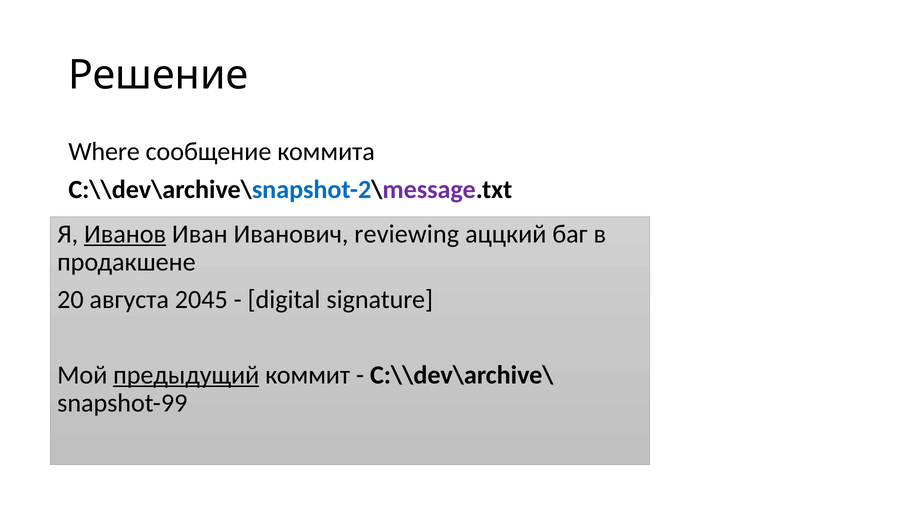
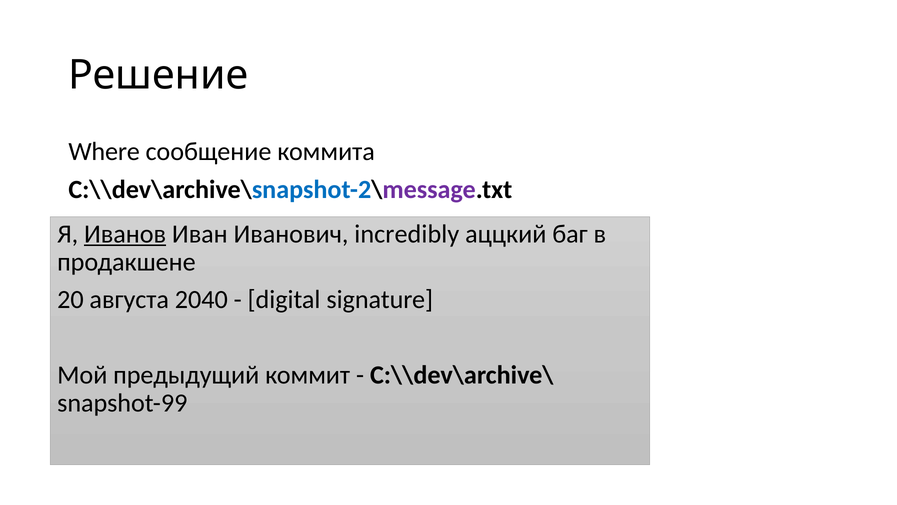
reviewing: reviewing -> incredibly
2045: 2045 -> 2040
предыдущий underline: present -> none
